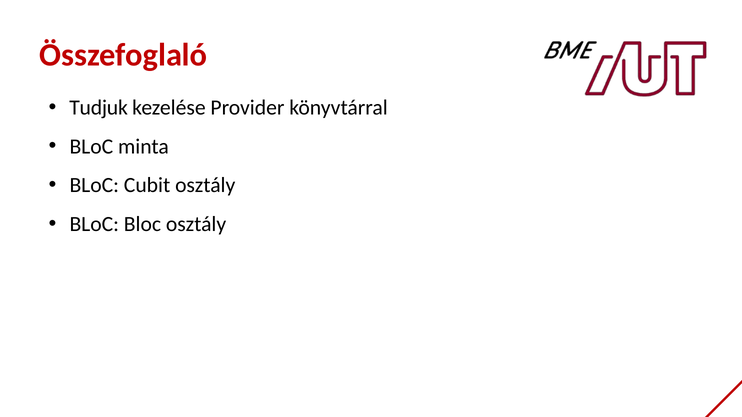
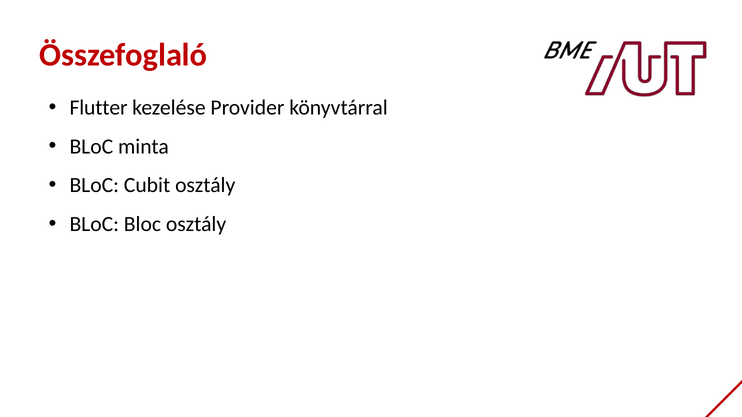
Tudjuk: Tudjuk -> Flutter
